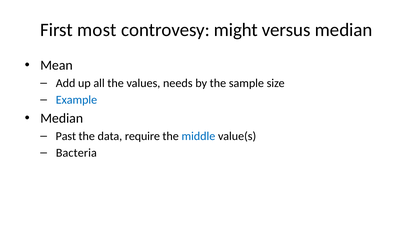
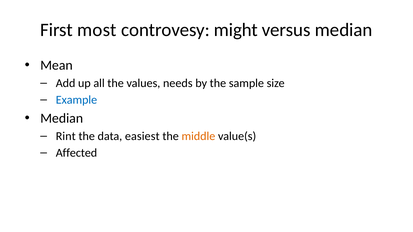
Past: Past -> Rint
require: require -> easiest
middle colour: blue -> orange
Bacteria: Bacteria -> Affected
